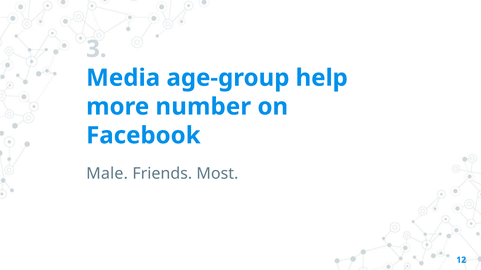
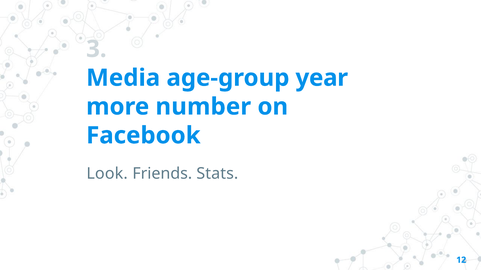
help: help -> year
Male: Male -> Look
Most: Most -> Stats
